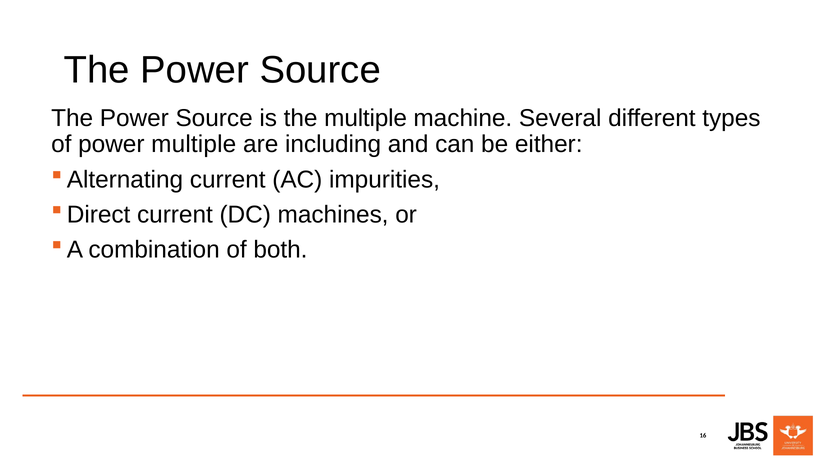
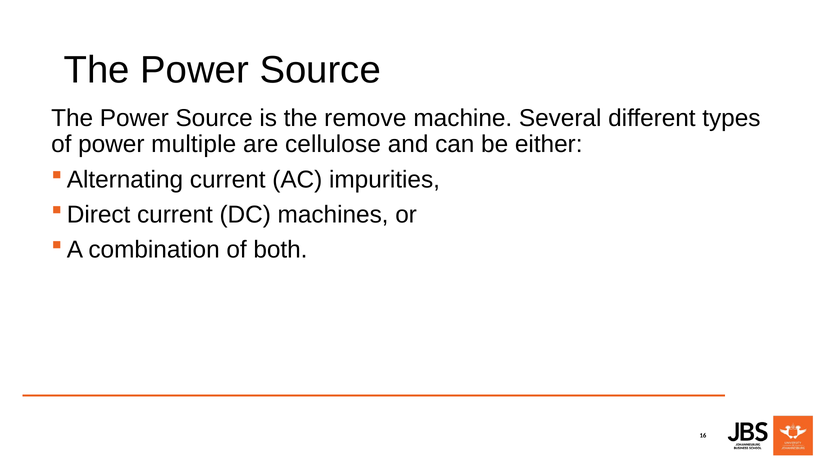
the multiple: multiple -> remove
including: including -> cellulose
